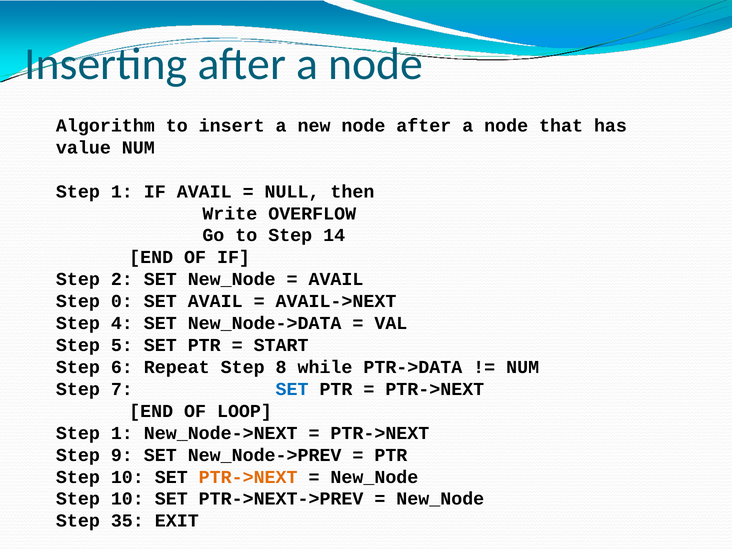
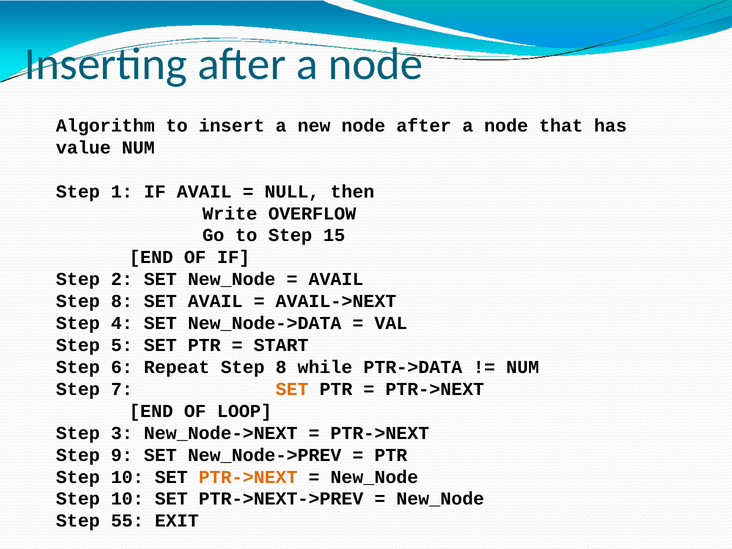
14: 14 -> 15
0 at (122, 301): 0 -> 8
SET at (292, 389) colour: blue -> orange
1 at (122, 433): 1 -> 3
35: 35 -> 55
